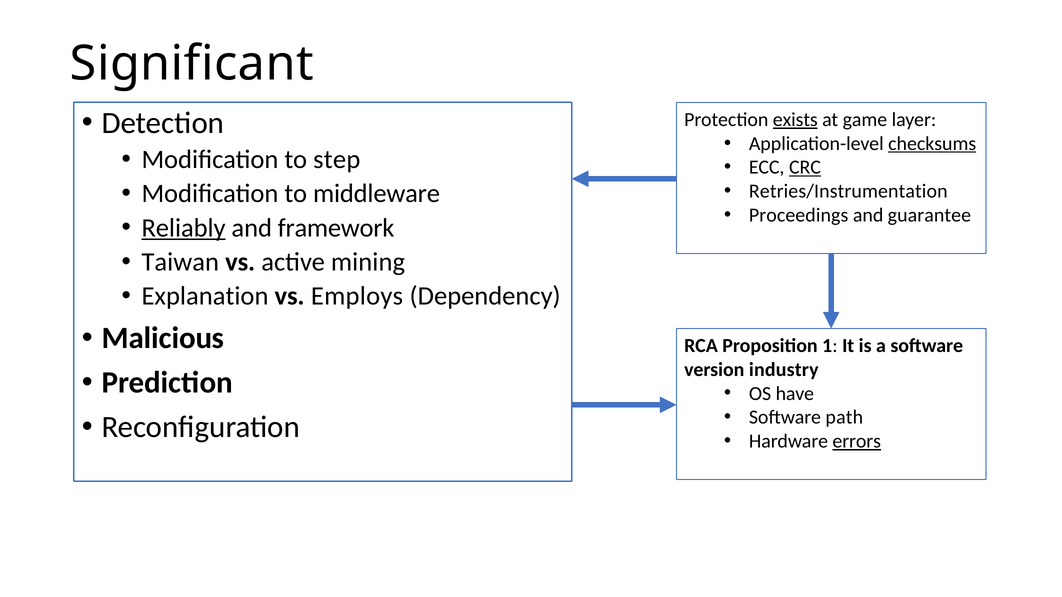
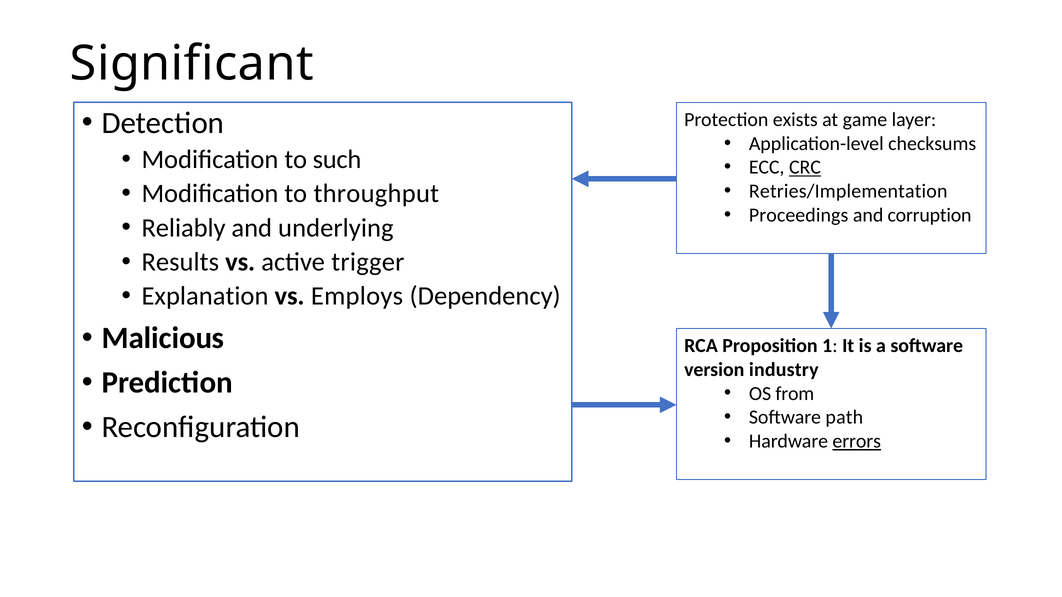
exists underline: present -> none
checksums underline: present -> none
step: step -> such
middleware: middleware -> throughput
Retries/Instrumentation: Retries/Instrumentation -> Retries/Implementation
guarantee: guarantee -> corruption
Reliably underline: present -> none
framework: framework -> underlying
Taiwan: Taiwan -> Results
mining: mining -> trigger
have: have -> from
